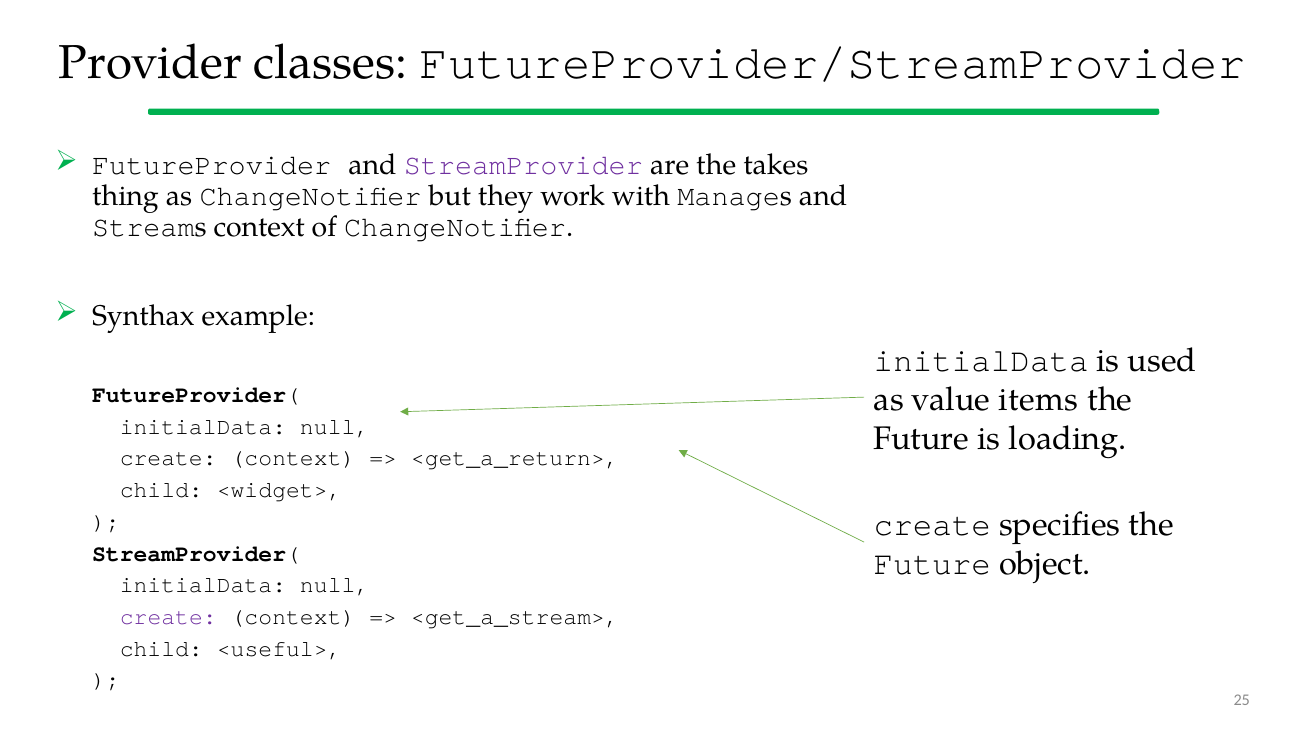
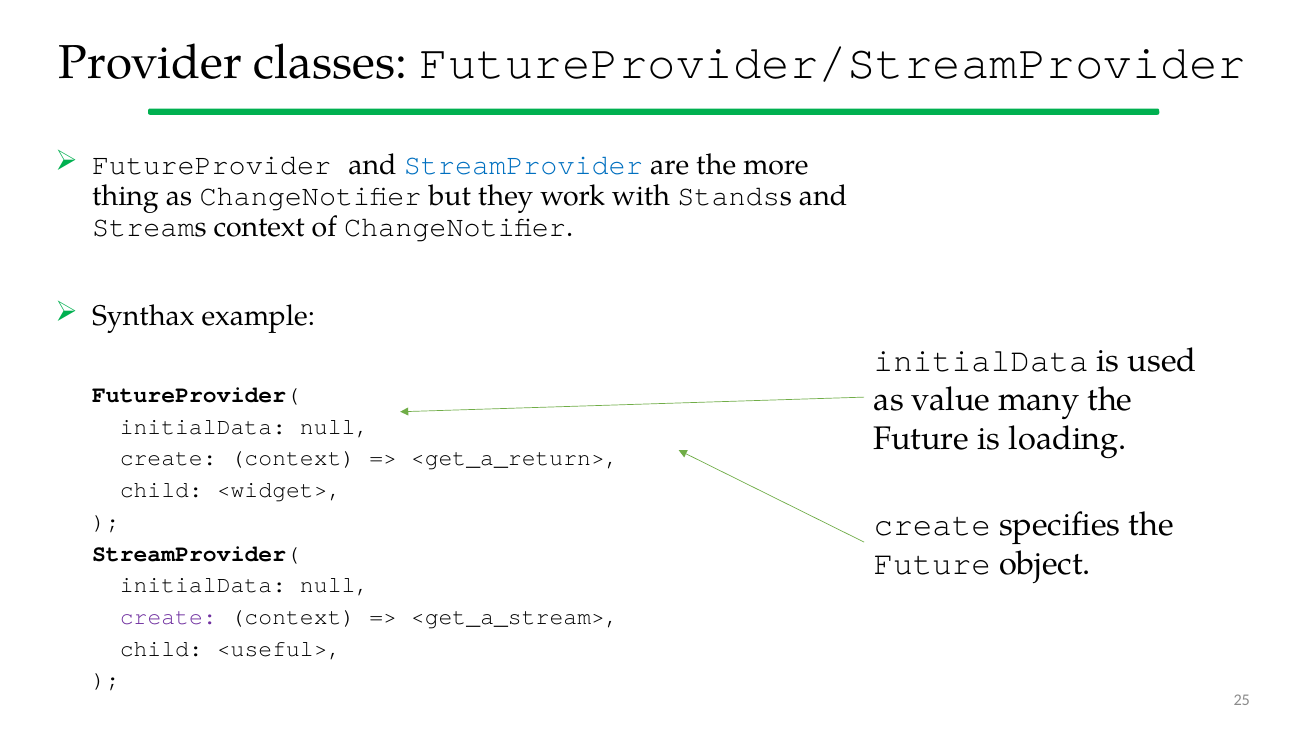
StreamProvider colour: purple -> blue
takes: takes -> more
Manage: Manage -> Stands
items: items -> many
